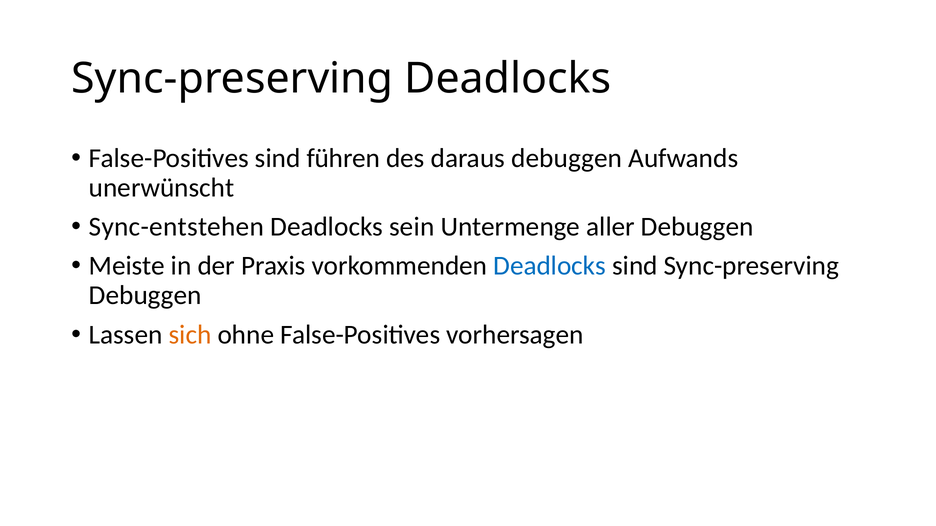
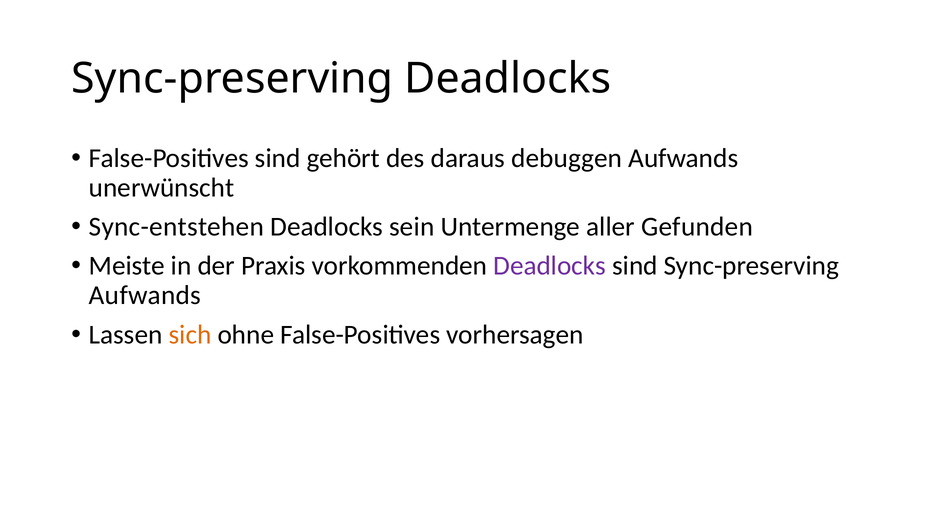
führen: führen -> gehört
aller Debuggen: Debuggen -> Gefunden
Deadlocks at (550, 266) colour: blue -> purple
Debuggen at (145, 296): Debuggen -> Aufwands
